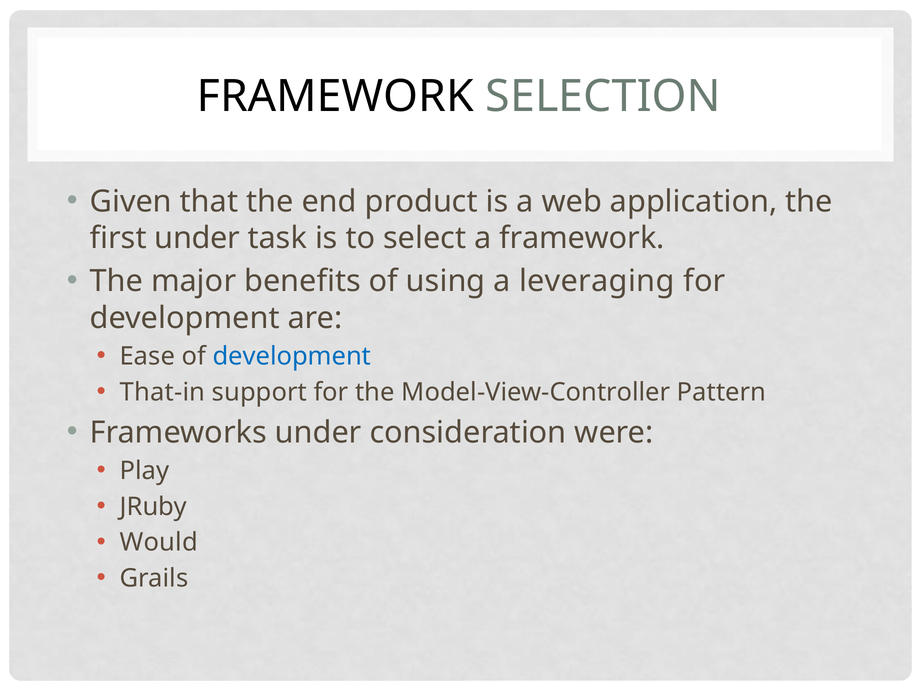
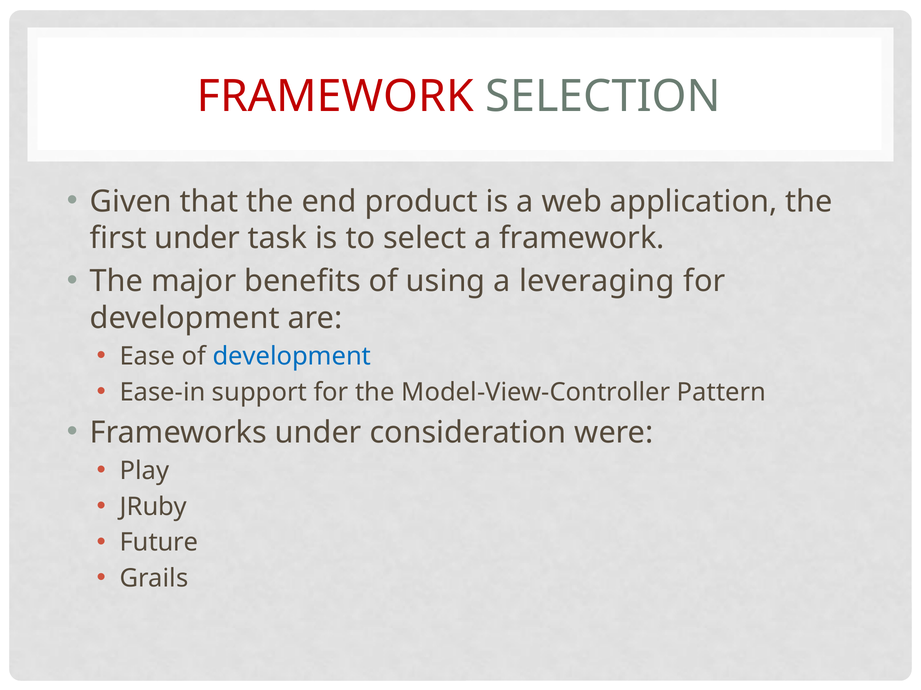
FRAMEWORK at (335, 97) colour: black -> red
That-in: That-in -> Ease-in
Would: Would -> Future
